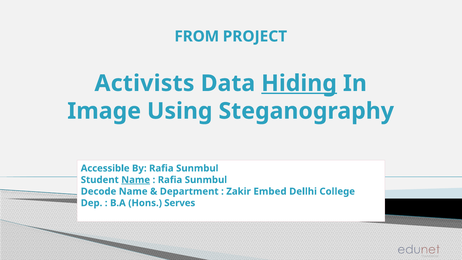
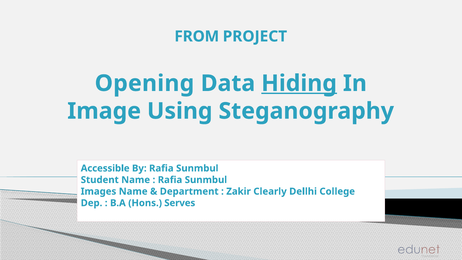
Activists: Activists -> Opening
Name at (136, 180) underline: present -> none
Decode: Decode -> Images
Embed: Embed -> Clearly
